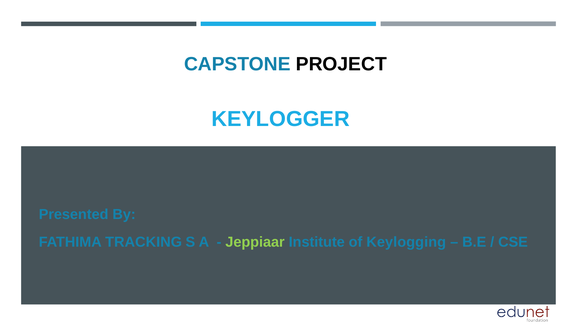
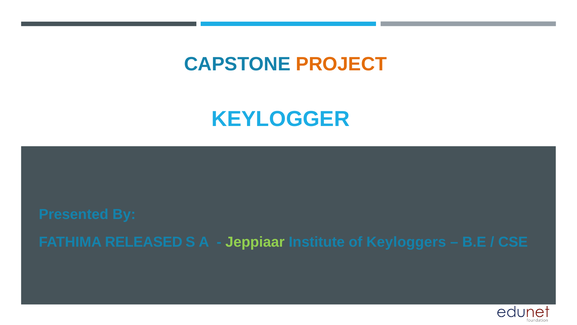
PROJECT colour: black -> orange
TRACKING: TRACKING -> RELEASED
Keylogging: Keylogging -> Keyloggers
